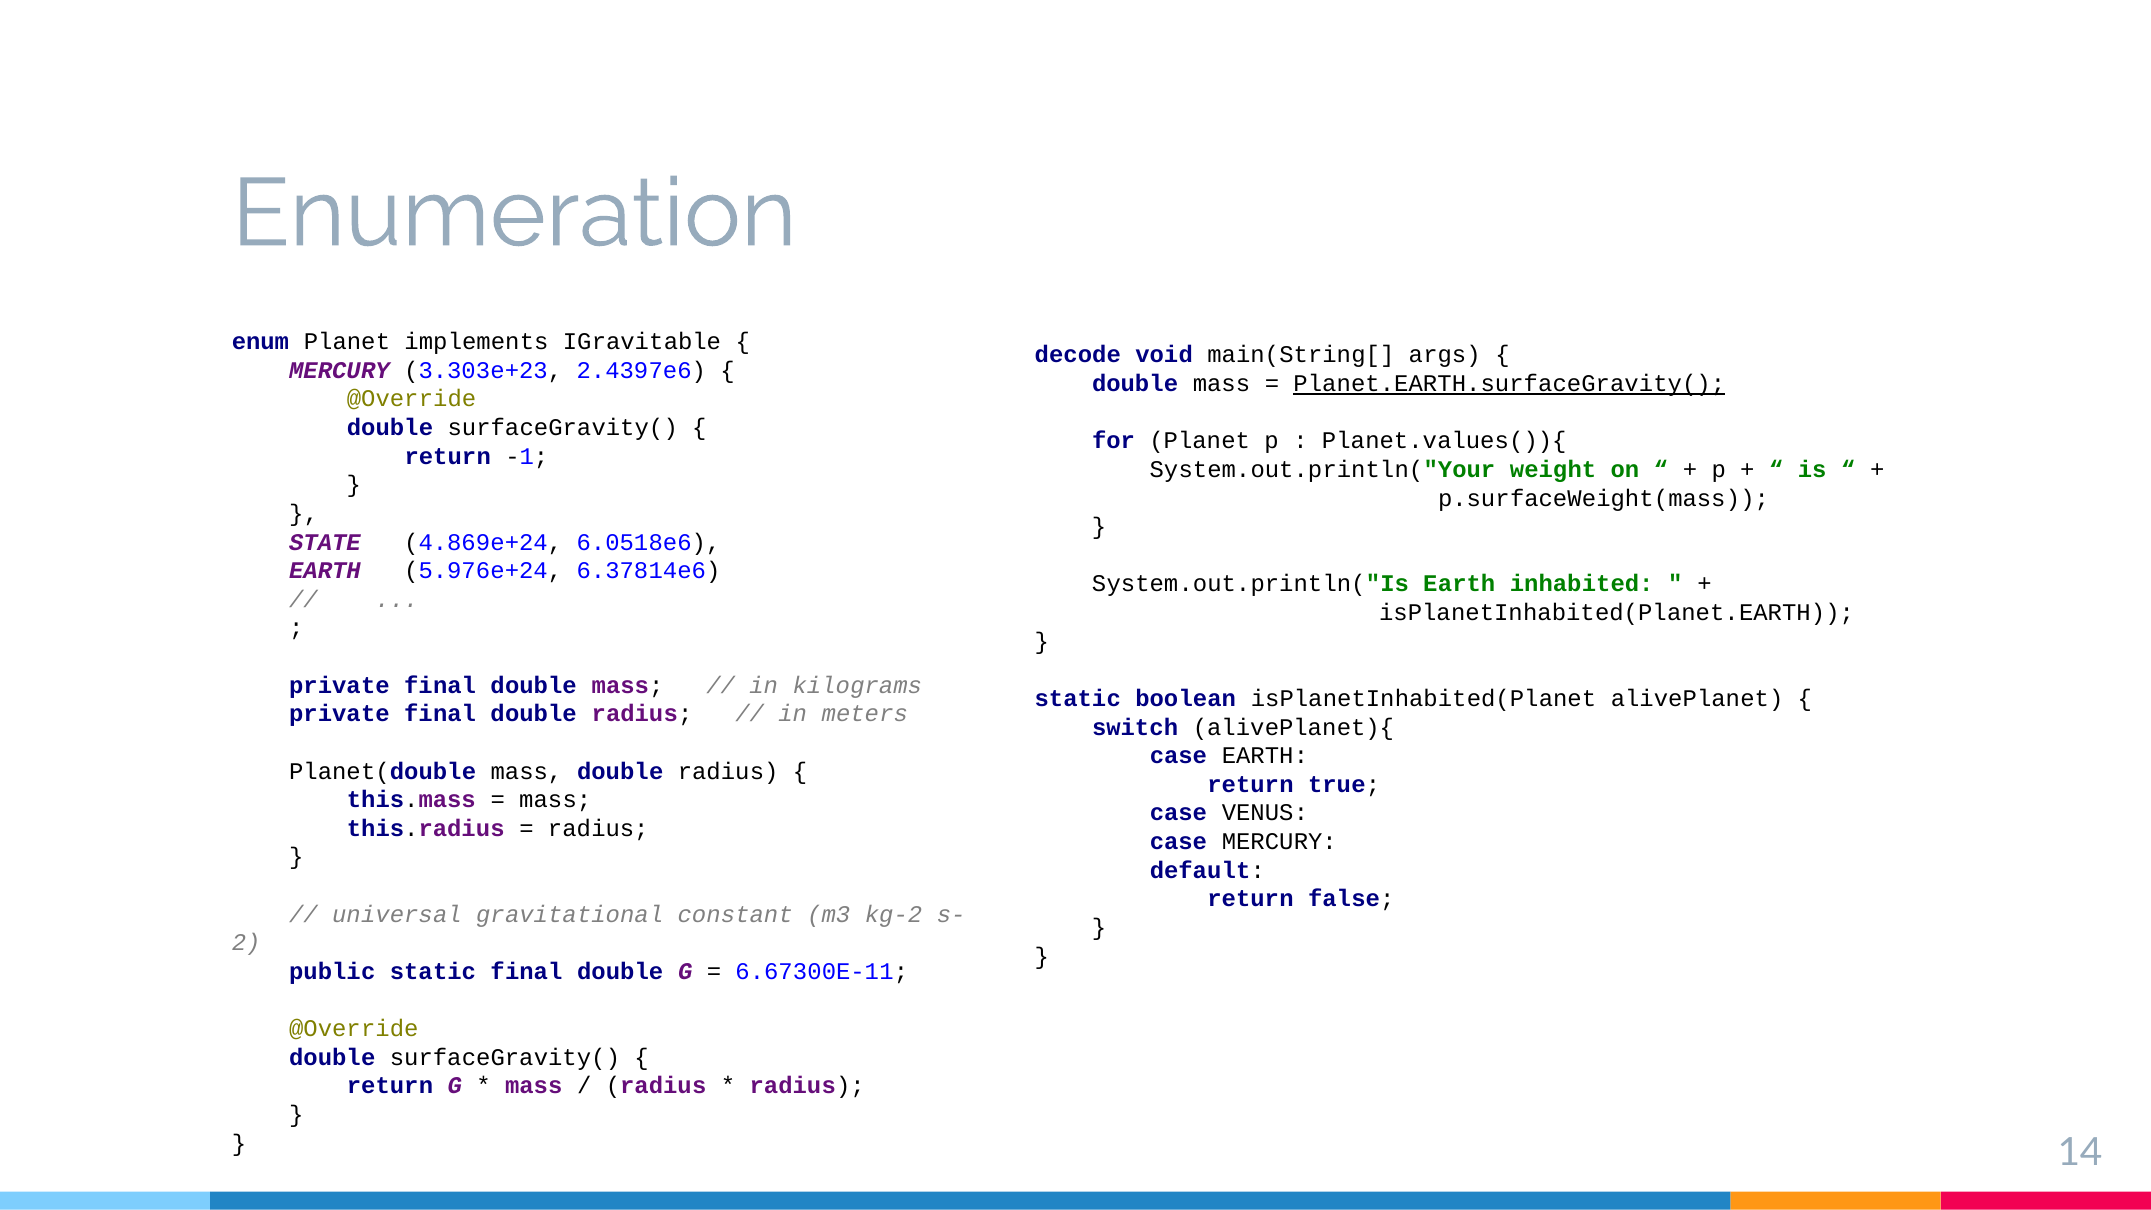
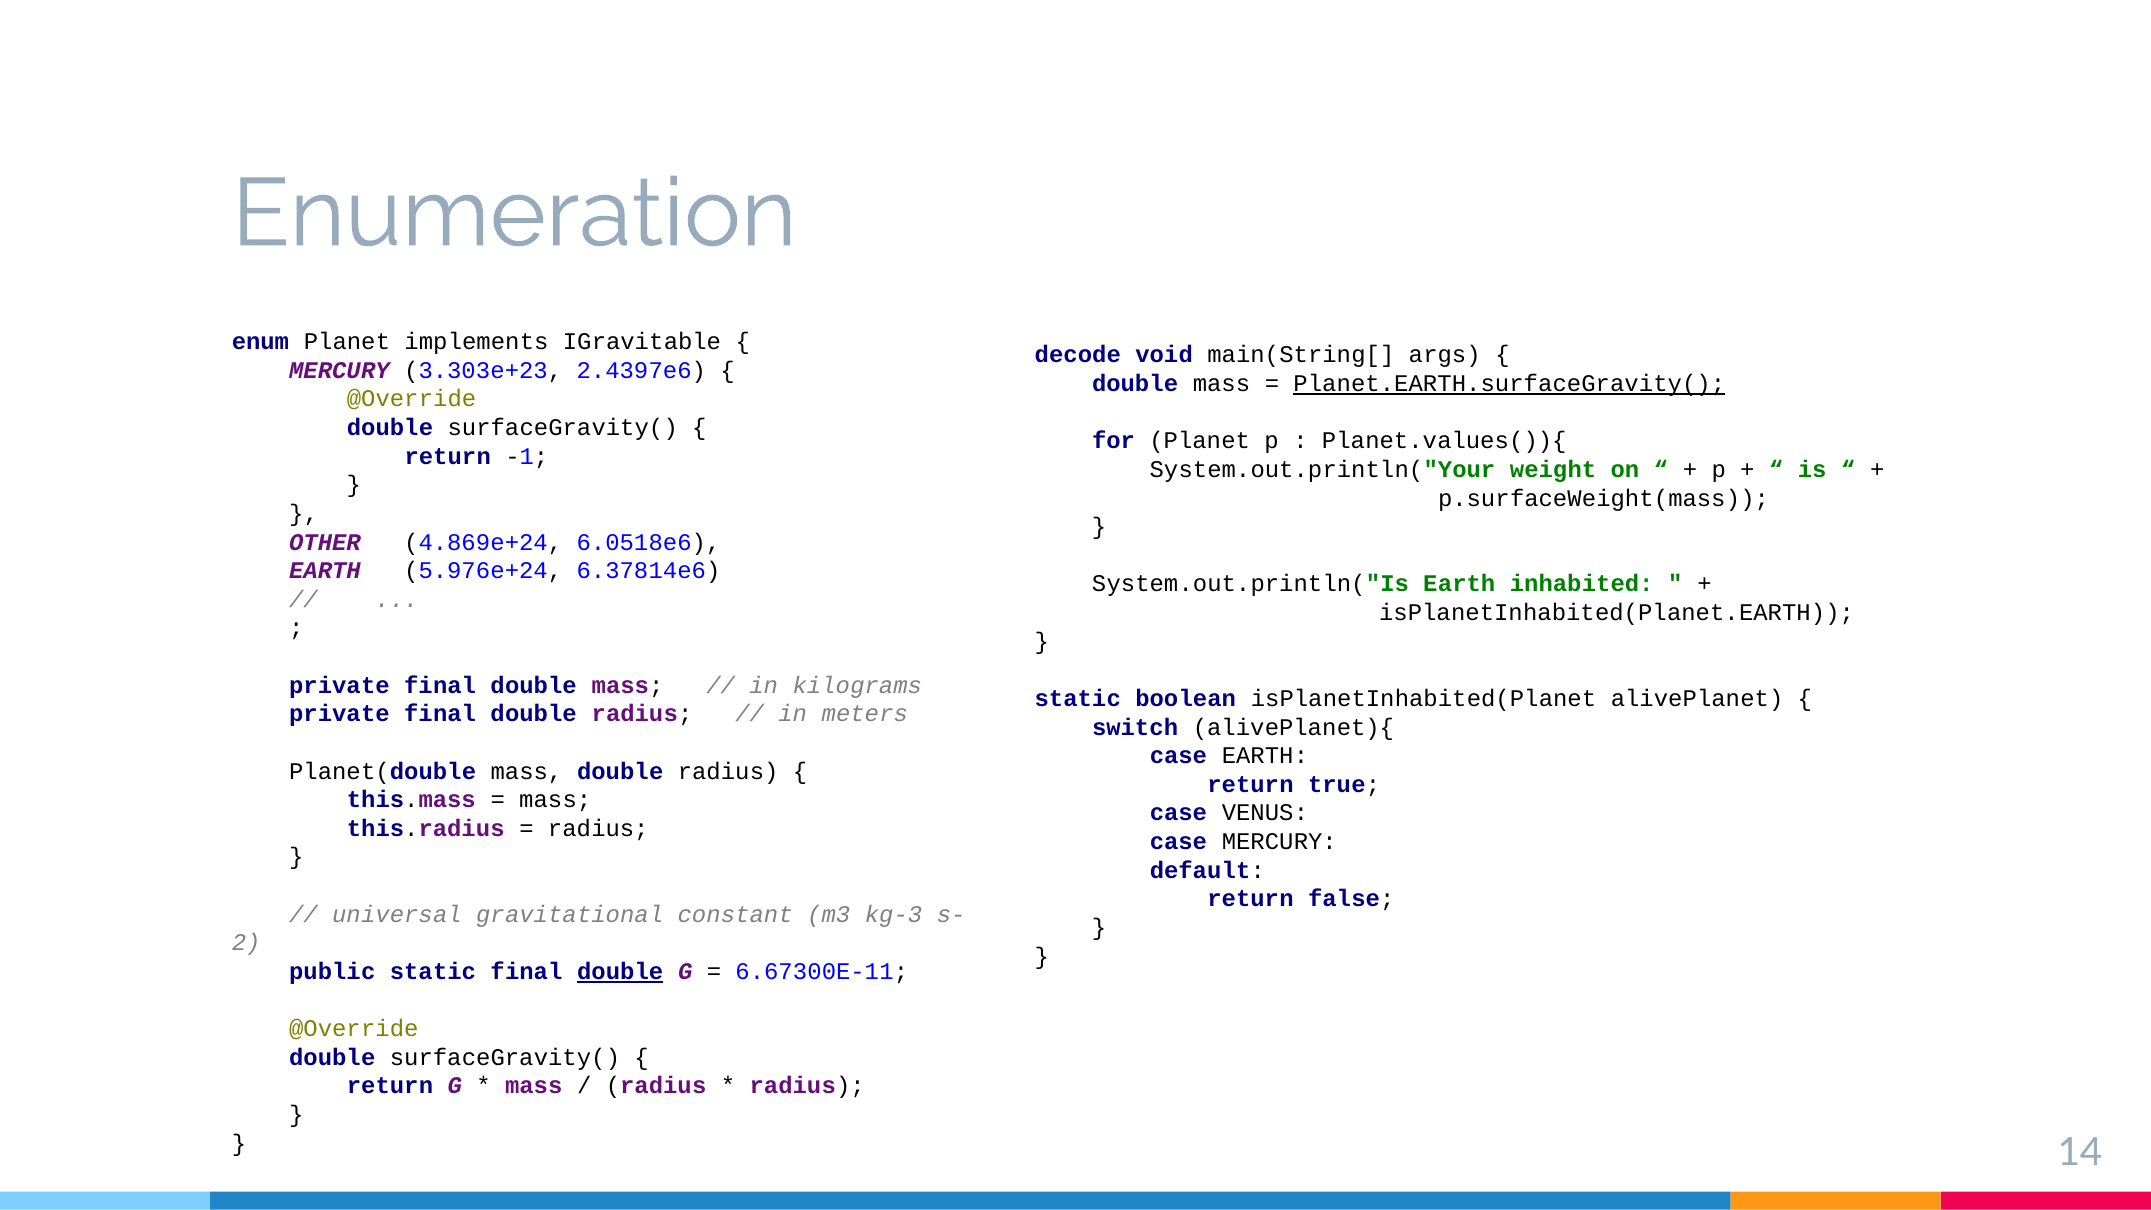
STATE: STATE -> OTHER
kg-2: kg-2 -> kg-3
double at (620, 972) underline: none -> present
